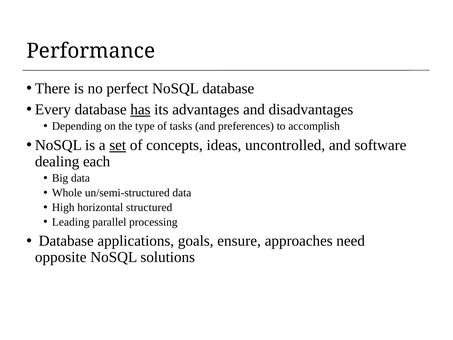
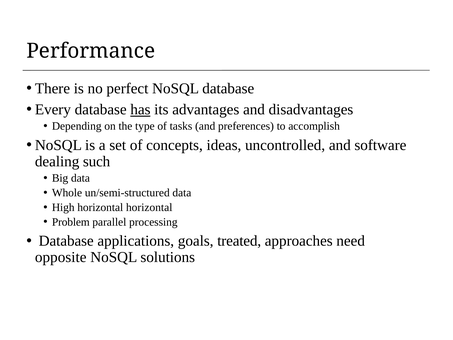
set underline: present -> none
each: each -> such
horizontal structured: structured -> horizontal
Leading: Leading -> Problem
ensure: ensure -> treated
